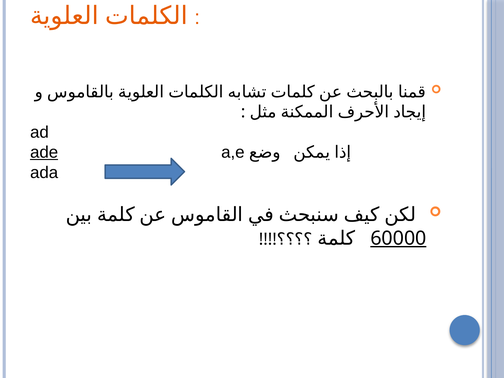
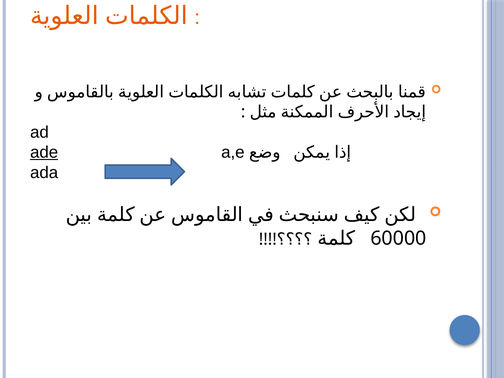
60000 underline: present -> none
